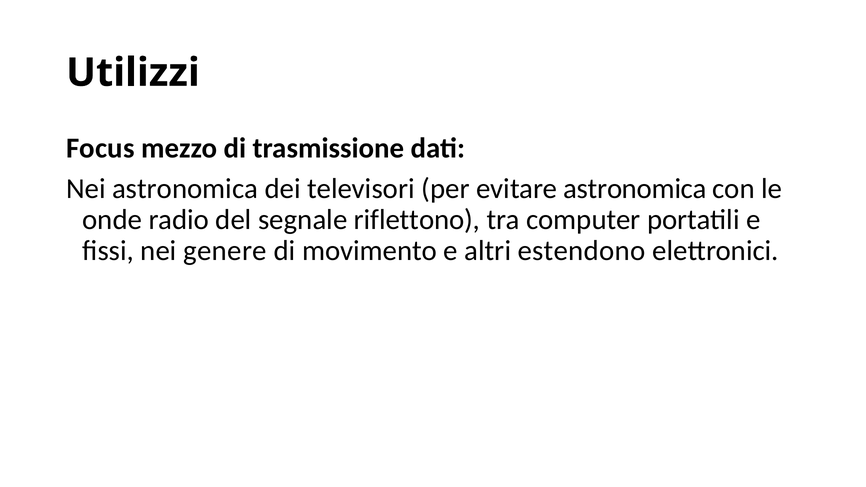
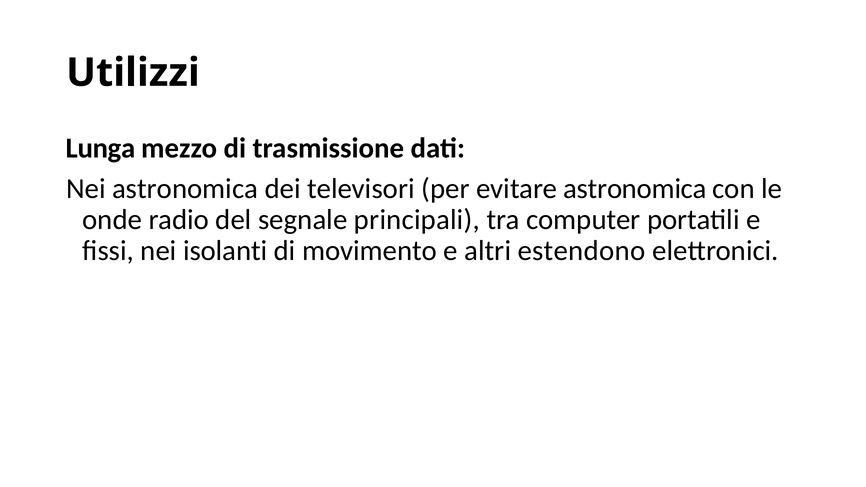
Focus: Focus -> Lunga
riflettono: riflettono -> principali
genere: genere -> isolanti
